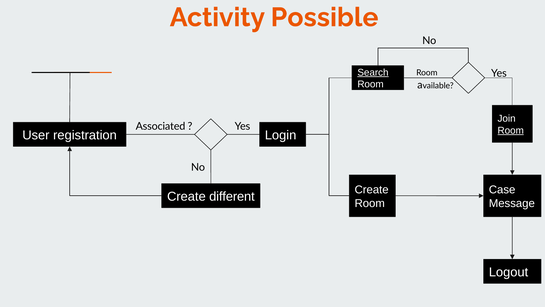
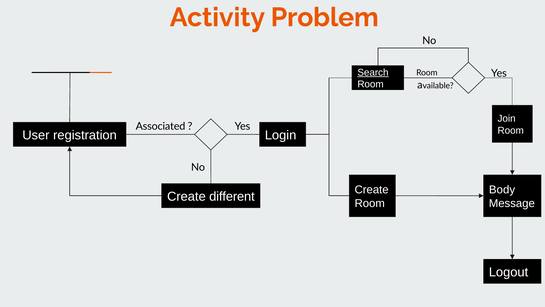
Possible: Possible -> Problem
Room at (511, 130) underline: present -> none
Case: Case -> Body
